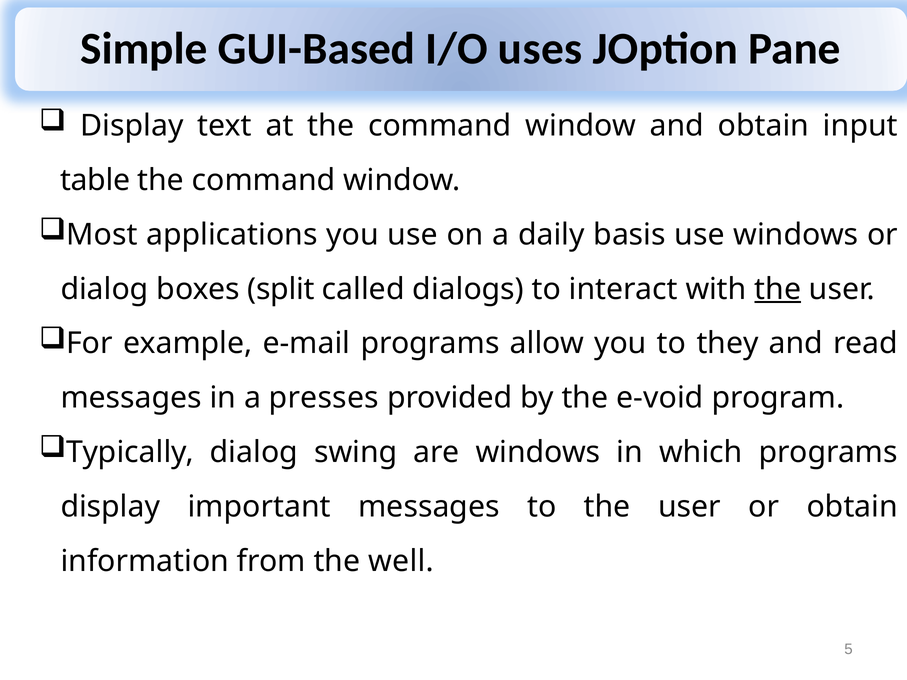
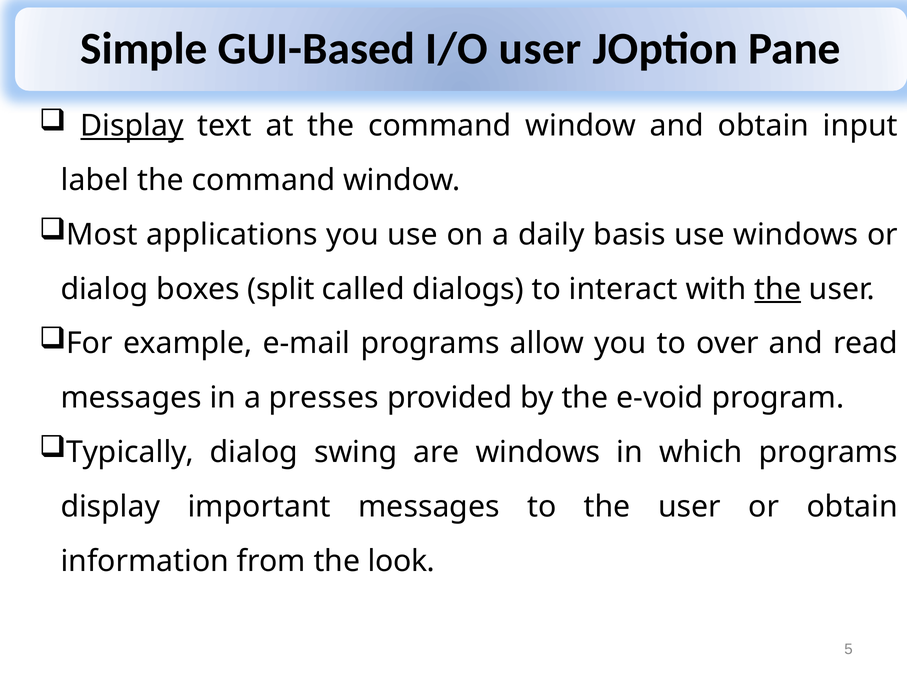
uses at (540, 49): uses -> user
Display at (132, 126) underline: none -> present
table: table -> label
they: they -> over
well: well -> look
